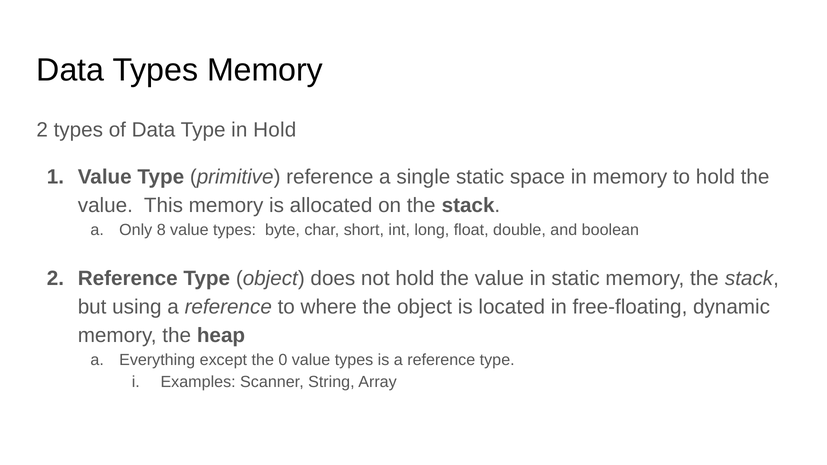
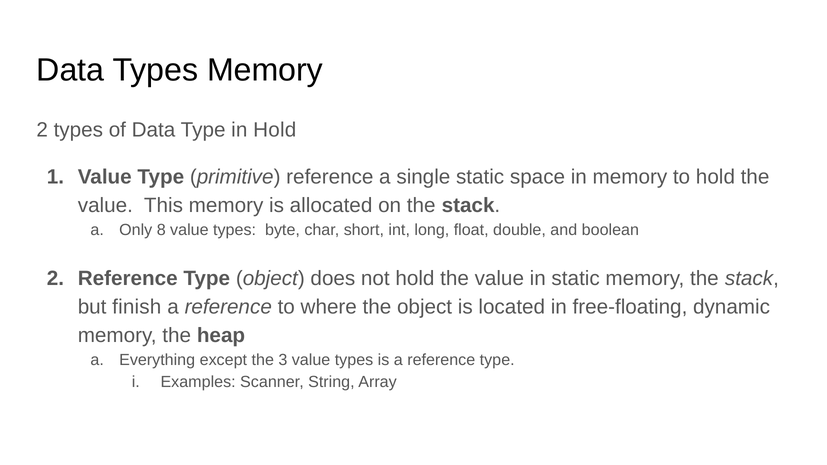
using: using -> finish
0: 0 -> 3
